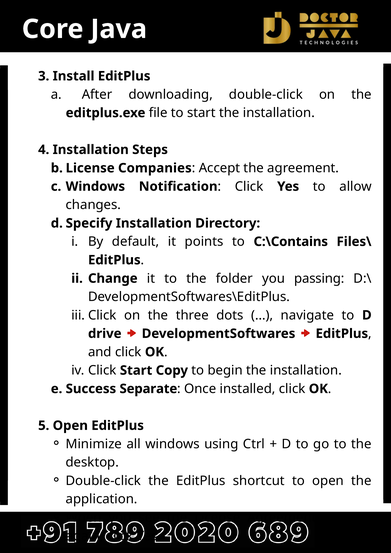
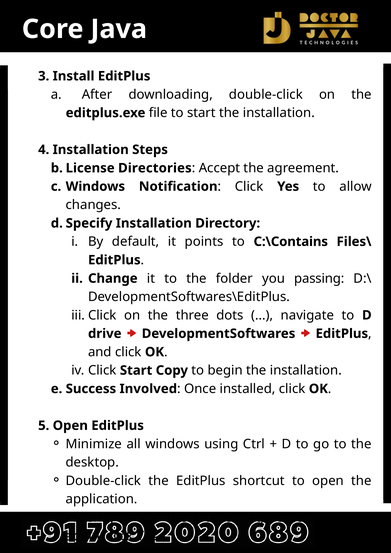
Companies: Companies -> Directories
Separate: Separate -> Involved
